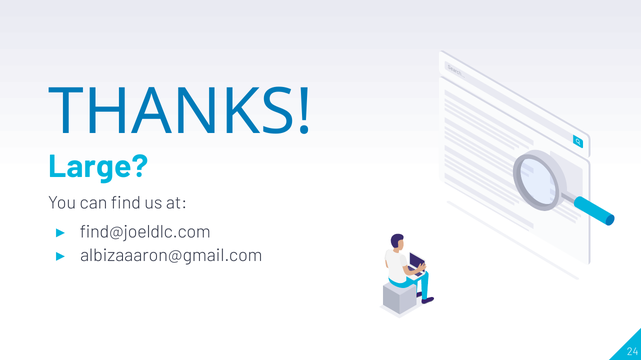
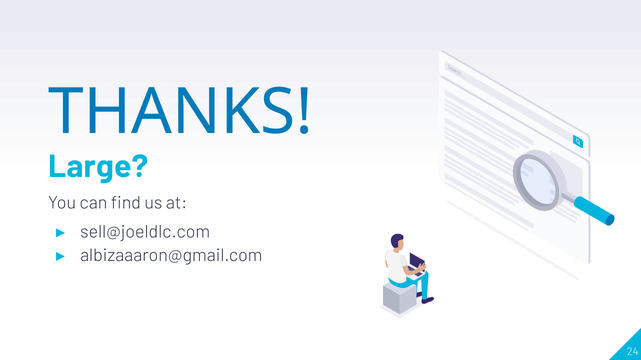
find@joeldlc.com: find@joeldlc.com -> sell@joeldlc.com
